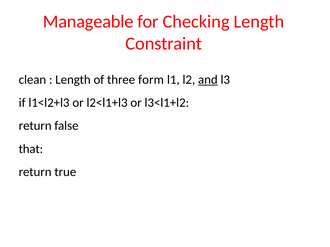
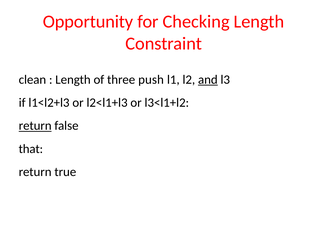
Manageable: Manageable -> Opportunity
form: form -> push
return at (35, 126) underline: none -> present
